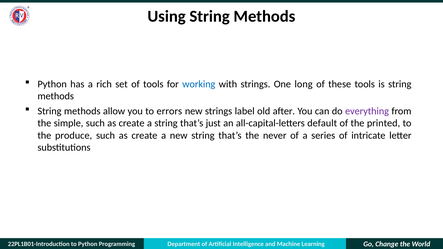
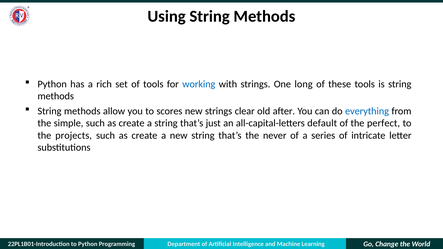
errors: errors -> scores
label: label -> clear
everything colour: purple -> blue
printed: printed -> perfect
produce: produce -> projects
